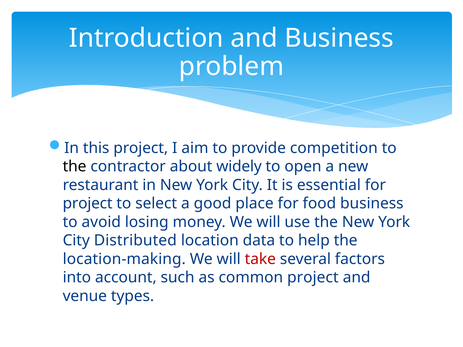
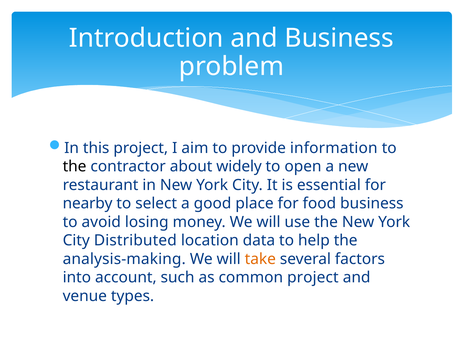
competition: competition -> information
project at (88, 204): project -> nearby
location-making: location-making -> analysis-making
take colour: red -> orange
